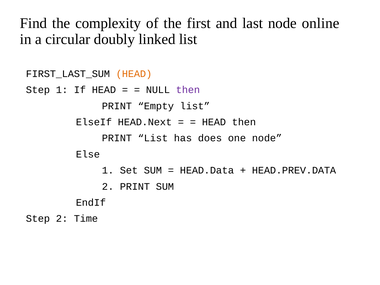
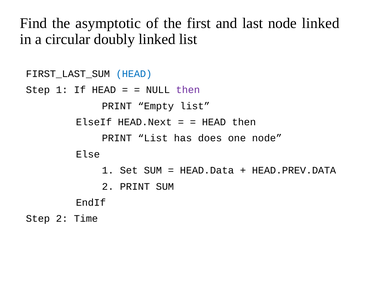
complexity: complexity -> asymptotic
node online: online -> linked
HEAD at (134, 74) colour: orange -> blue
